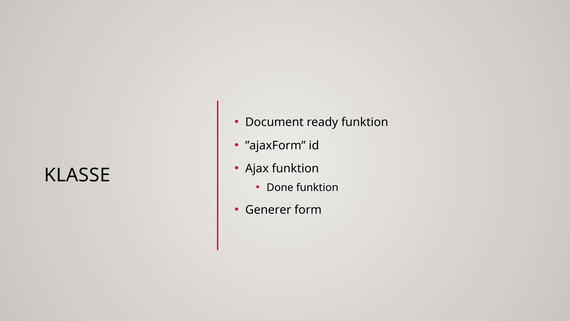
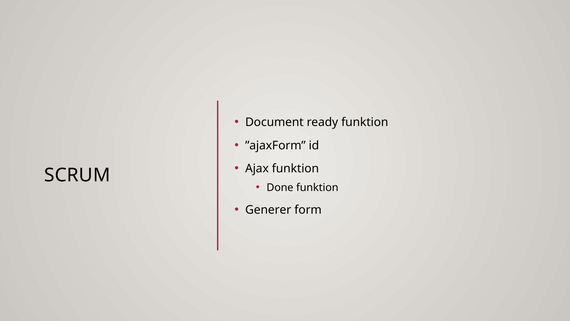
KLASSE: KLASSE -> SCRUM
